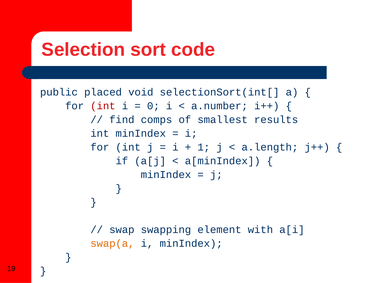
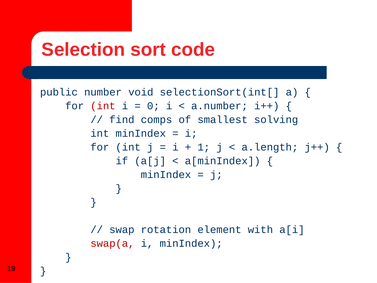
placed: placed -> number
results: results -> solving
swapping: swapping -> rotation
swap(a colour: orange -> red
